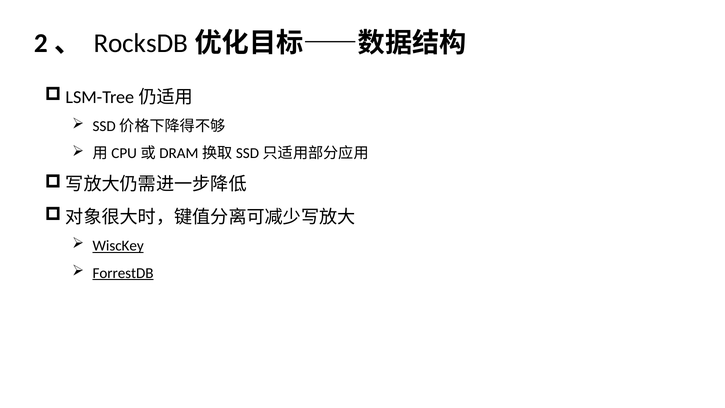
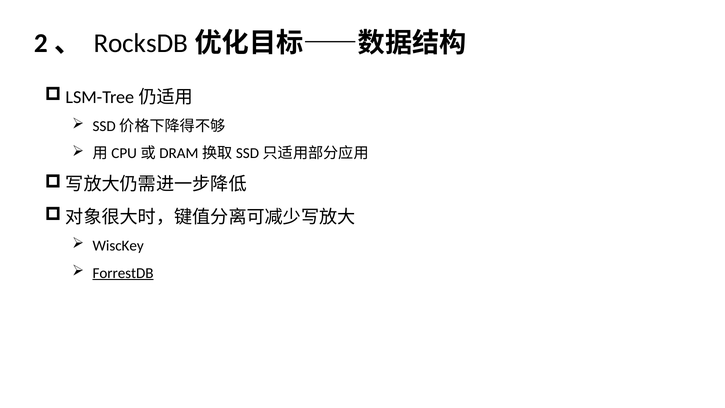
WiscKey underline: present -> none
